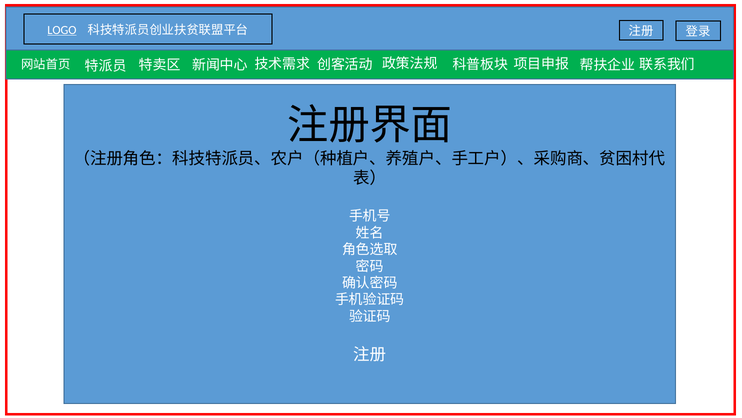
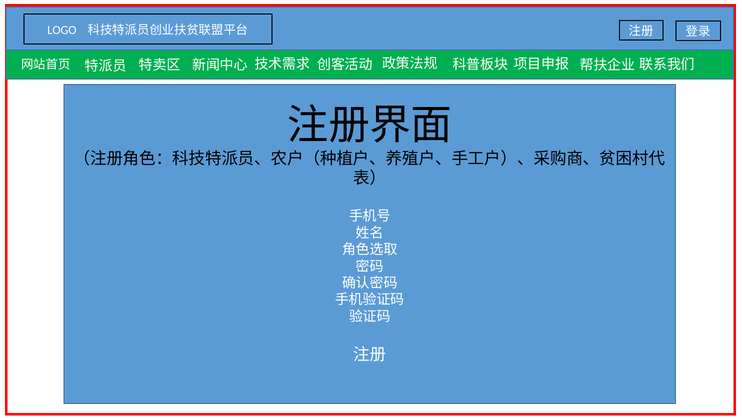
LOGO underline: present -> none
